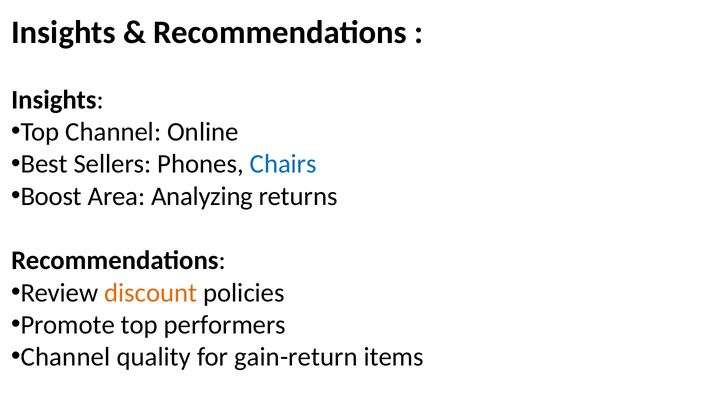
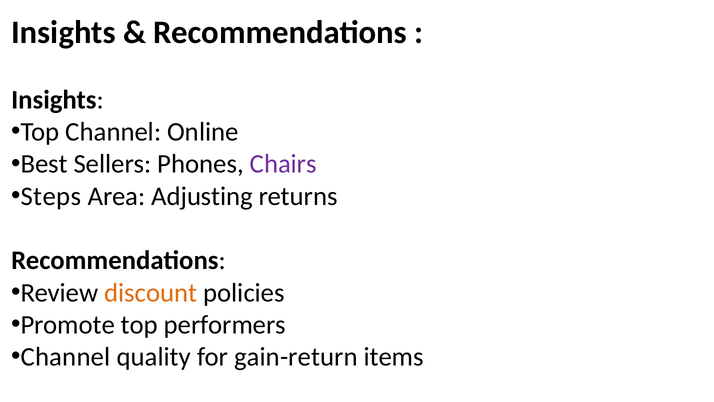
Chairs colour: blue -> purple
Boost: Boost -> Steps
Analyzing: Analyzing -> Adjusting
